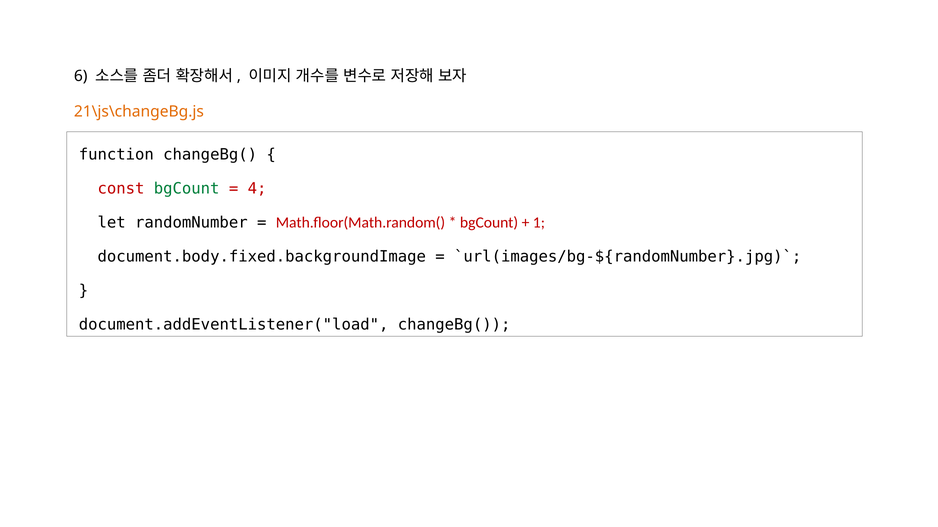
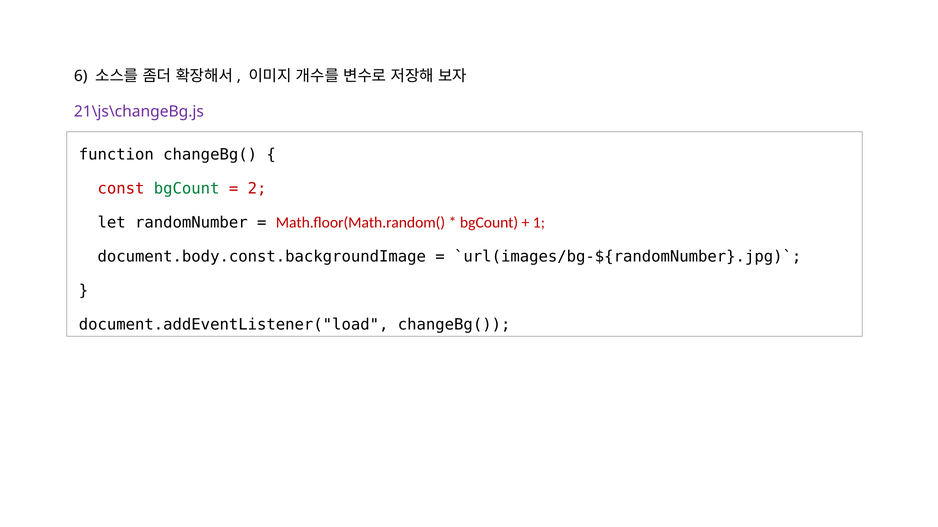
21\js\changeBg.js colour: orange -> purple
4: 4 -> 2
document.body.fixed.backgroundImage: document.body.fixed.backgroundImage -> document.body.const.backgroundImage
